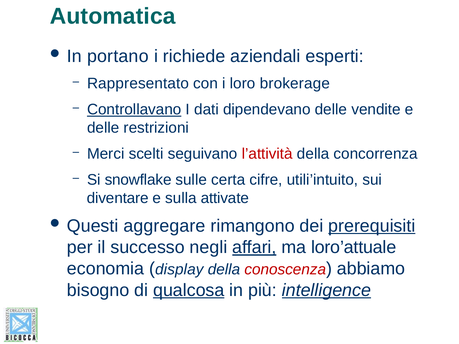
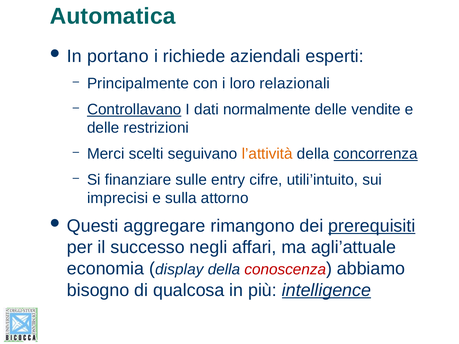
Rappresentato: Rappresentato -> Principalmente
brokerage: brokerage -> relazionali
dipendevano: dipendevano -> normalmente
l’attività colour: red -> orange
concorrenza underline: none -> present
snowflake: snowflake -> finanziare
certa: certa -> entry
diventare: diventare -> imprecisi
attivate: attivate -> attorno
affari underline: present -> none
loro’attuale: loro’attuale -> agli’attuale
qualcosa underline: present -> none
